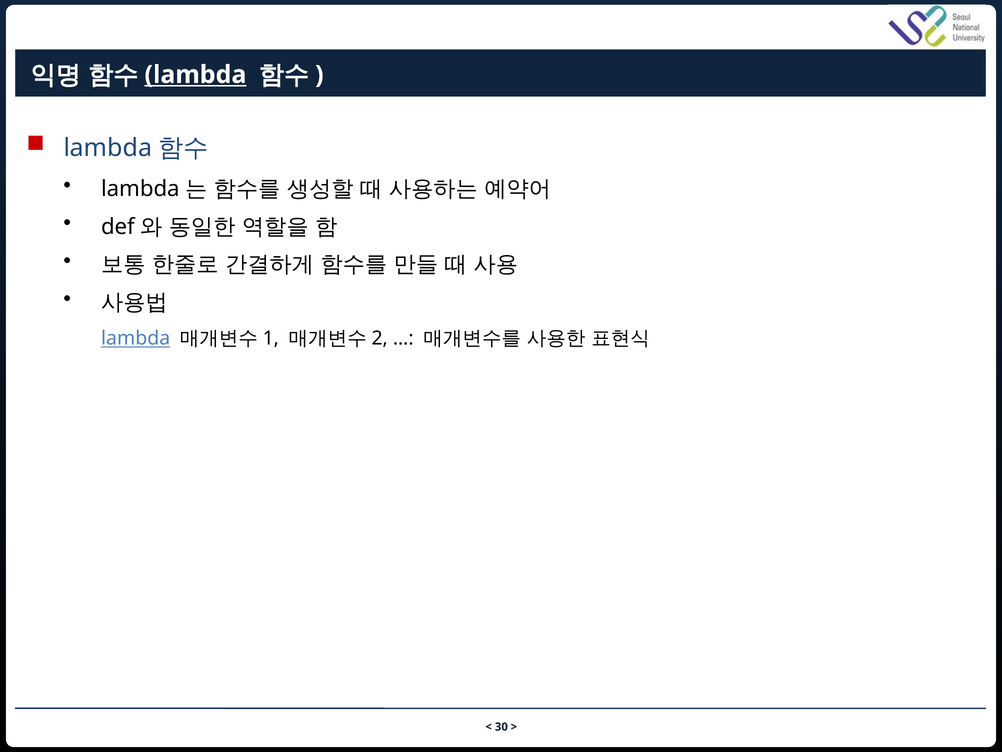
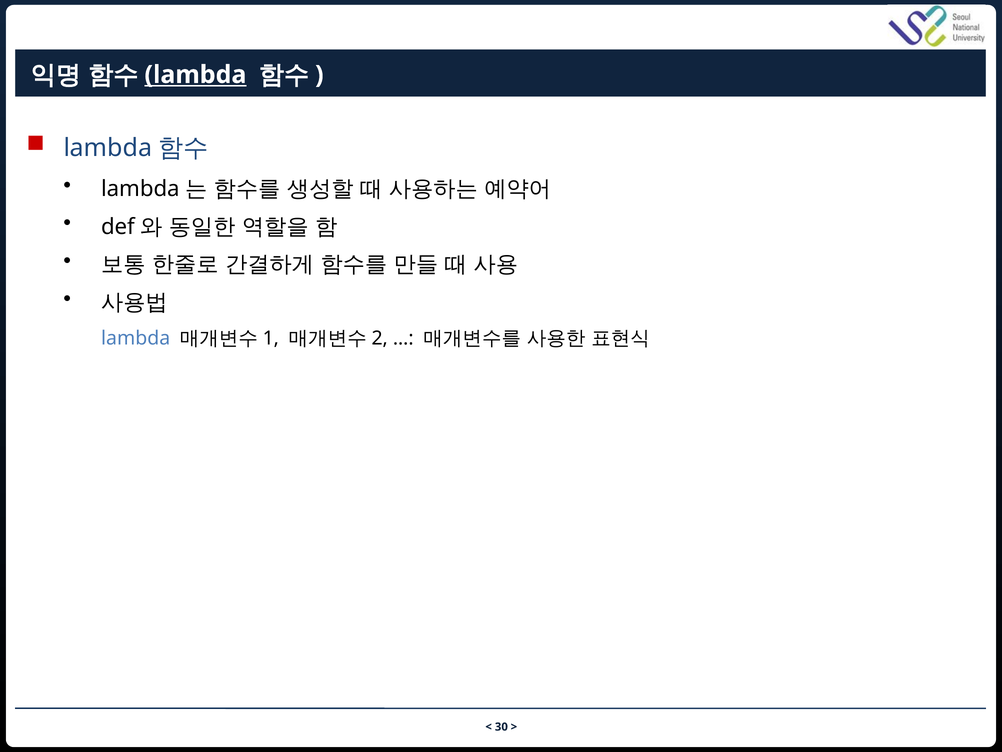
lambda at (136, 338) underline: present -> none
